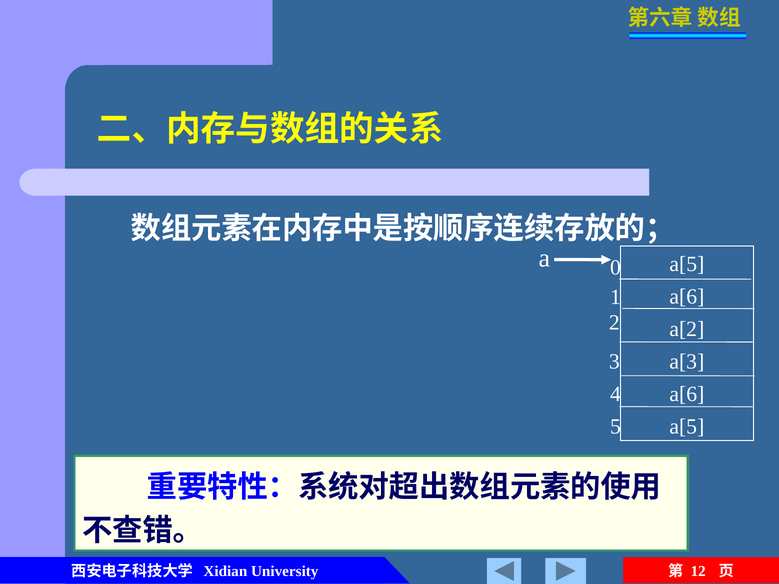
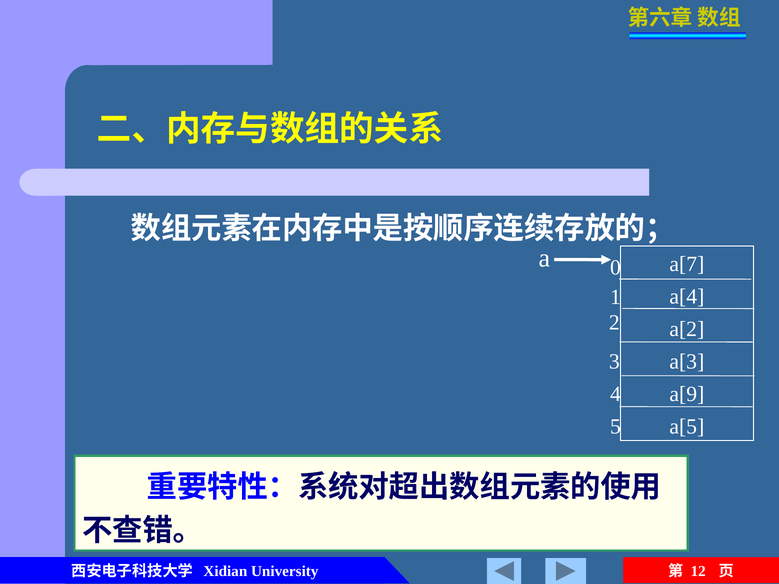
a[5 at (687, 264): a[5 -> a[7
a[6 at (687, 297): a[6 -> a[4
a[6 at (687, 394): a[6 -> a[9
